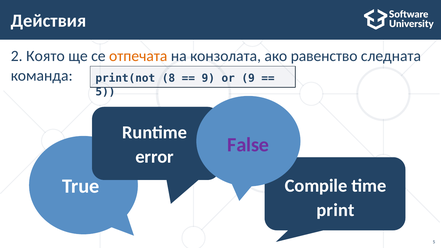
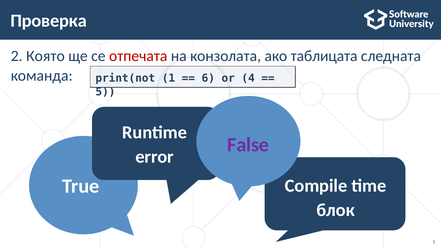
Действия: Действия -> Проверка
отпечата colour: orange -> red
равенство: равенство -> таблицата
8: 8 -> 1
9 at (208, 78): 9 -> 6
or 9: 9 -> 4
print: print -> блок
